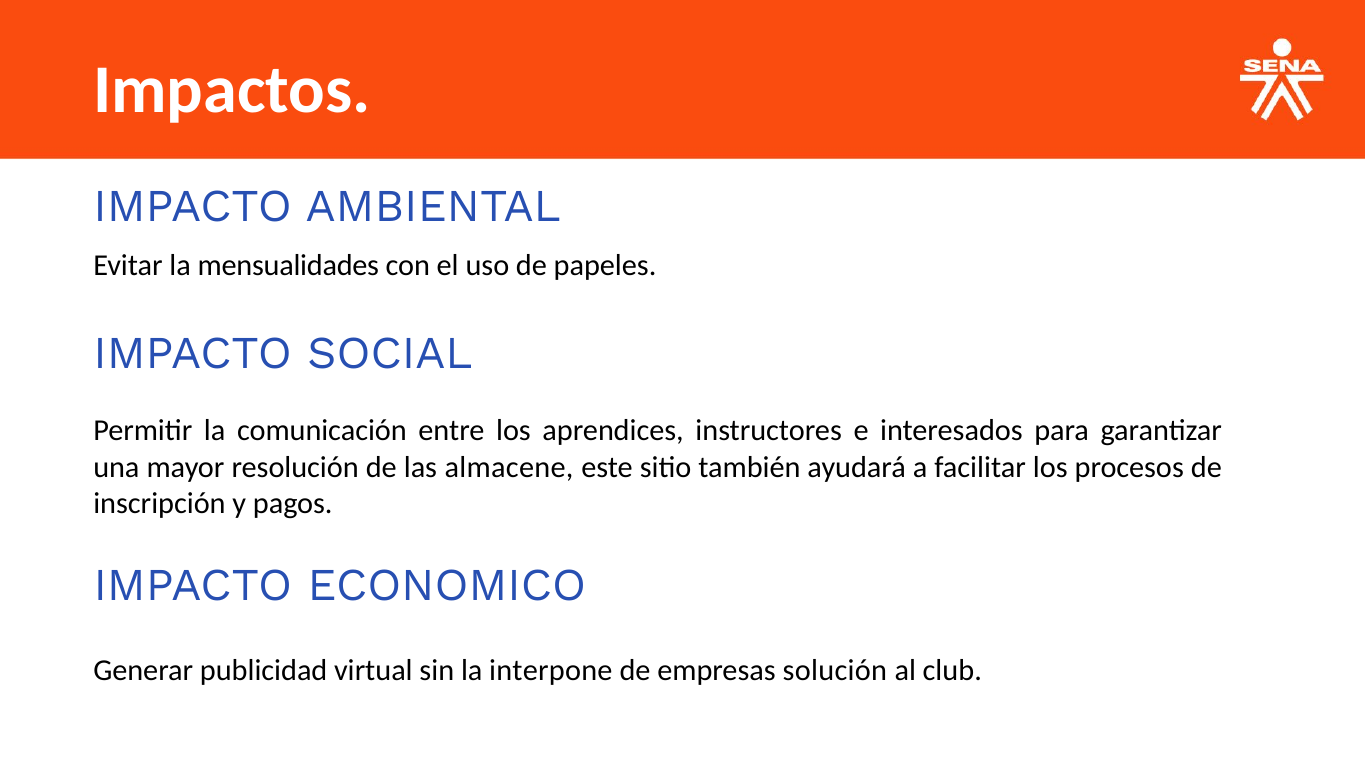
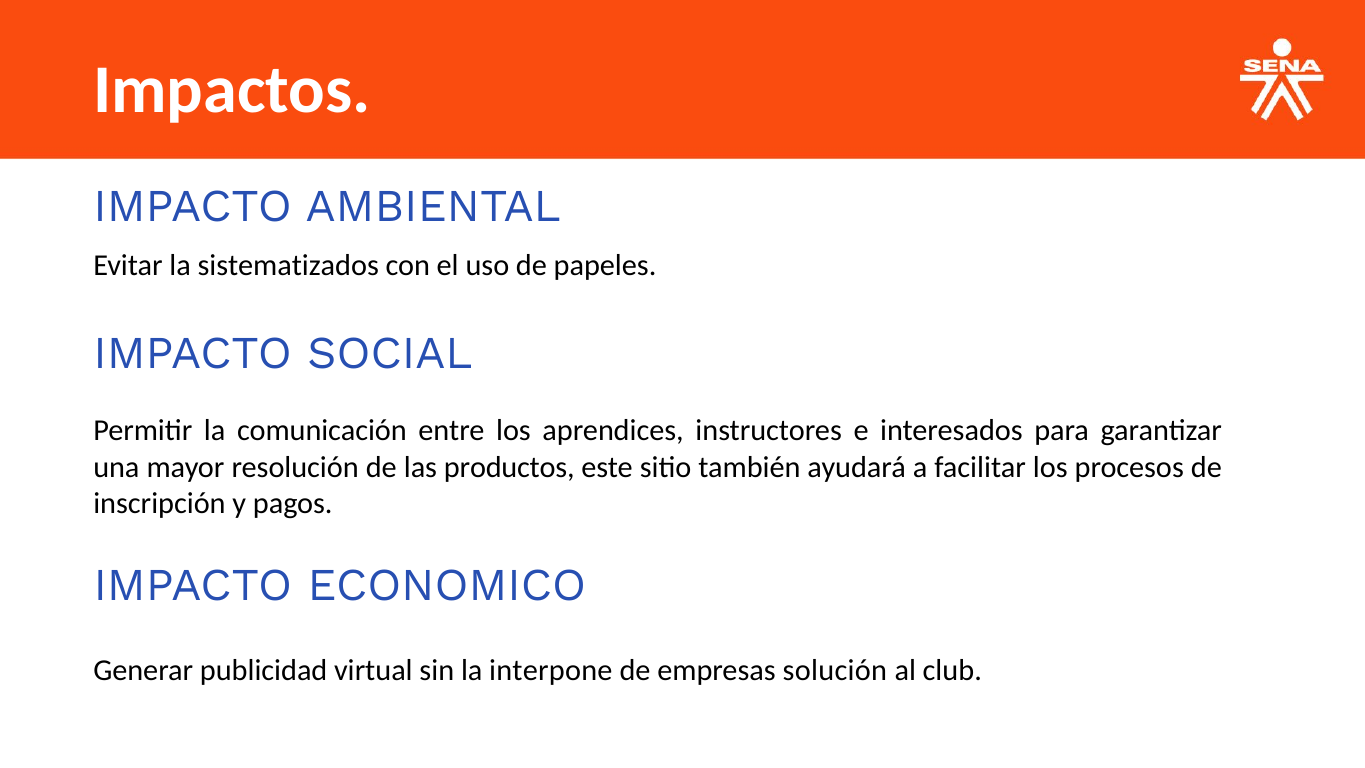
mensualidades: mensualidades -> sistematizados
almacene: almacene -> productos
